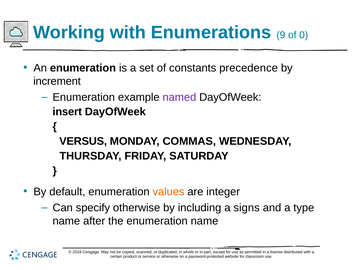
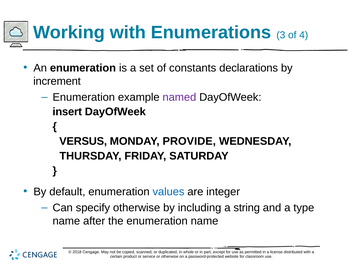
9: 9 -> 3
0: 0 -> 4
precedence: precedence -> declarations
COMMAS: COMMAS -> PROVIDE
values colour: orange -> blue
signs: signs -> string
